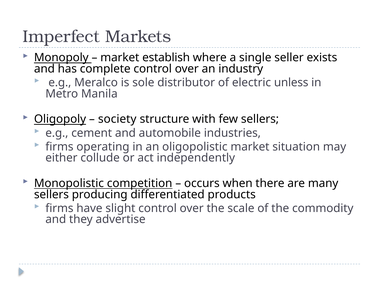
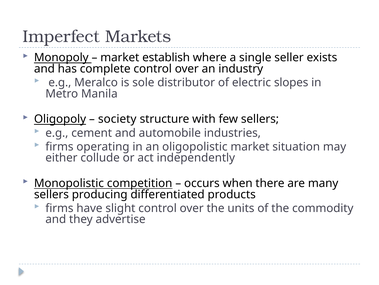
unless: unless -> slopes
scale: scale -> units
